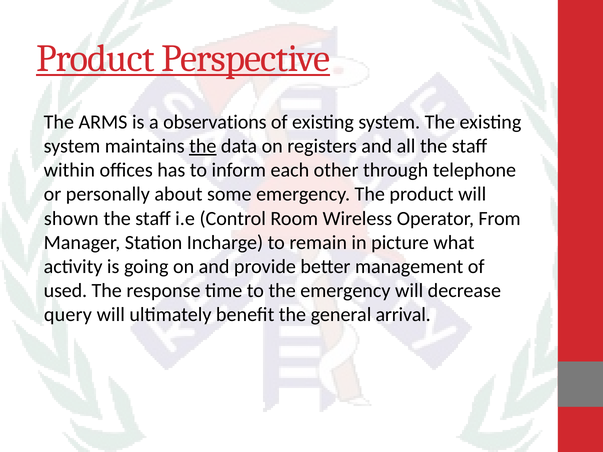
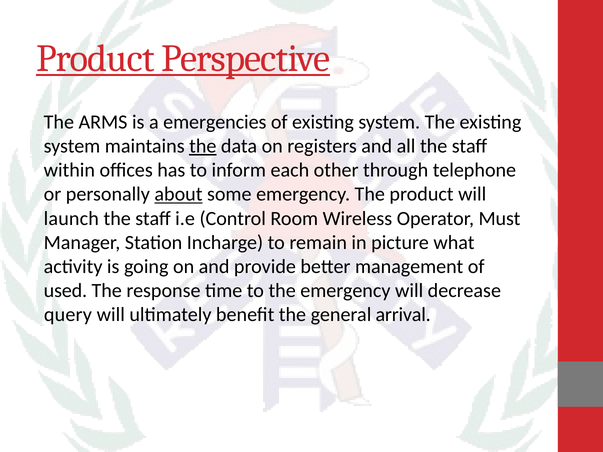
observations: observations -> emergencies
about underline: none -> present
shown: shown -> launch
From: From -> Must
